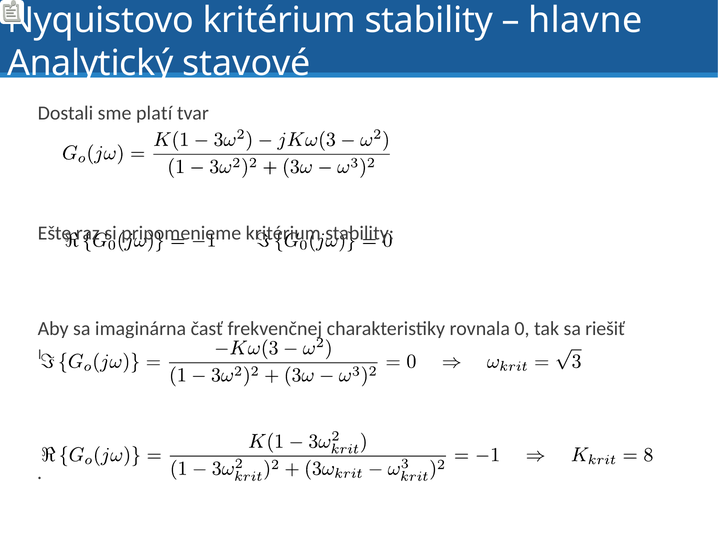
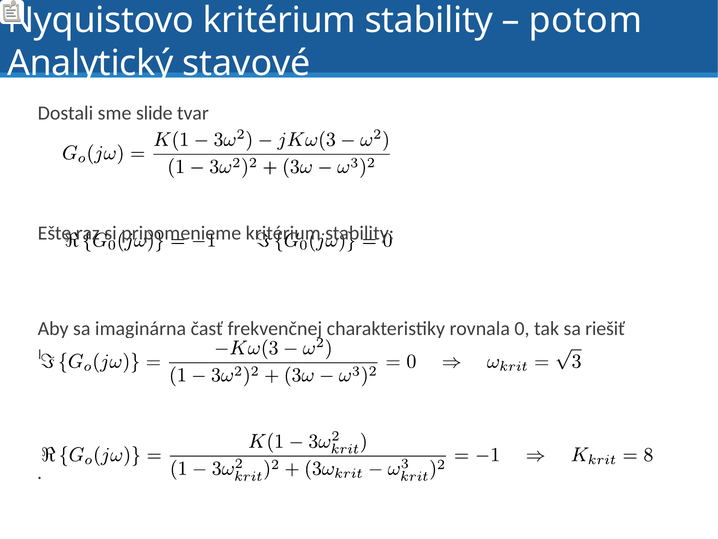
hlavne: hlavne -> potom
platí: platí -> slide
